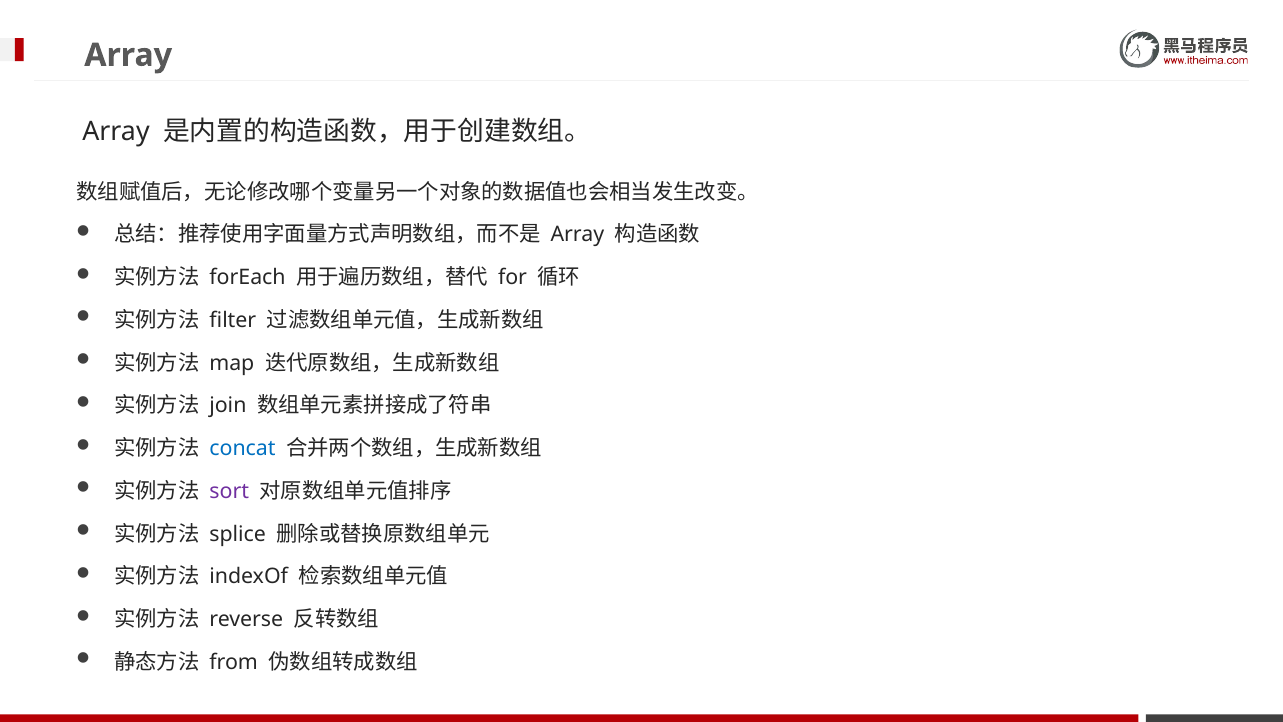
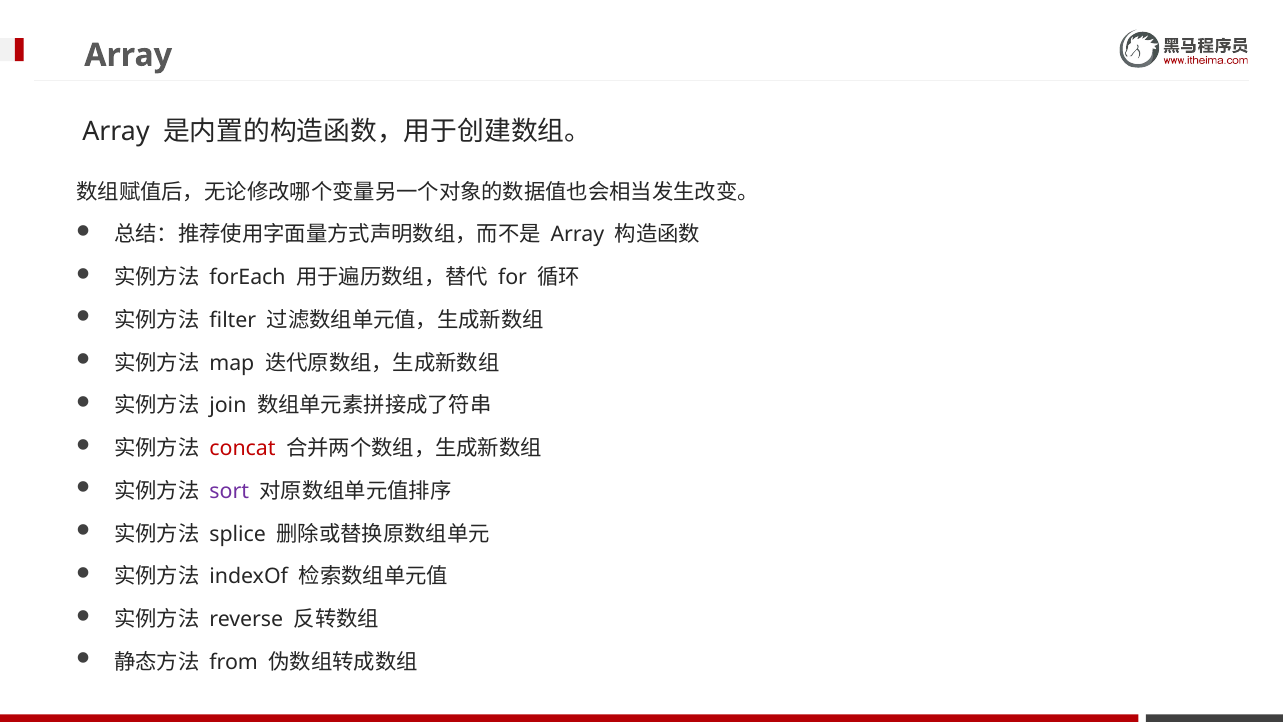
concat colour: blue -> red
